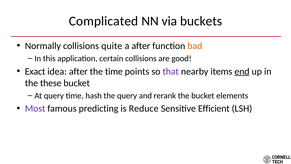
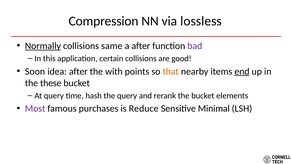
Complicated: Complicated -> Compression
buckets: buckets -> lossless
Normally underline: none -> present
quite: quite -> same
bad colour: orange -> purple
Exact: Exact -> Soon
the time: time -> with
that colour: purple -> orange
predicting: predicting -> purchases
Efficient: Efficient -> Minimal
